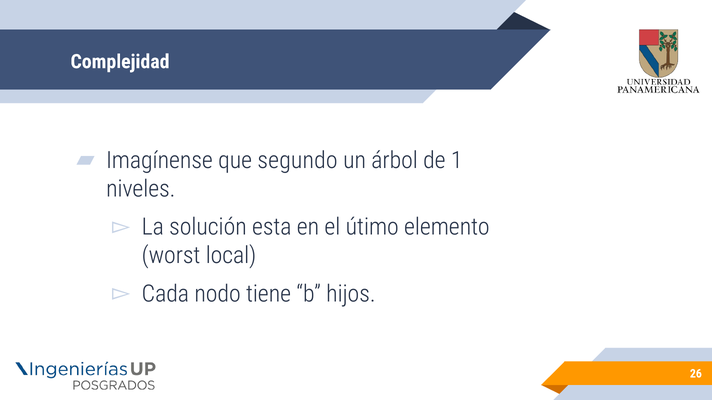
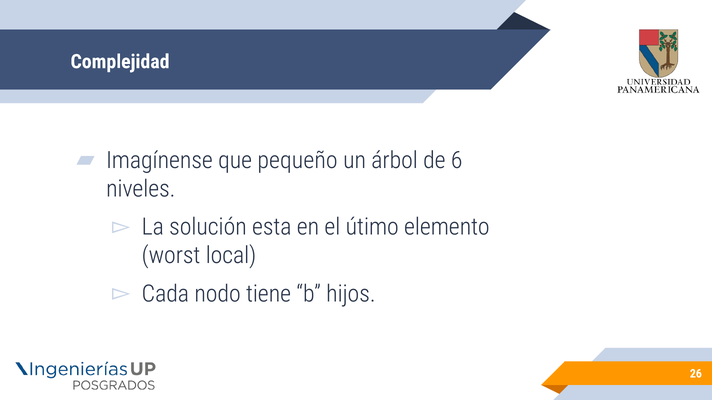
segundo: segundo -> pequeño
1: 1 -> 6
